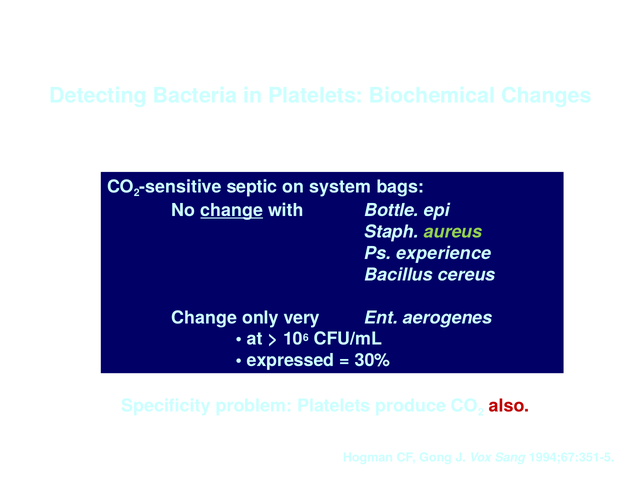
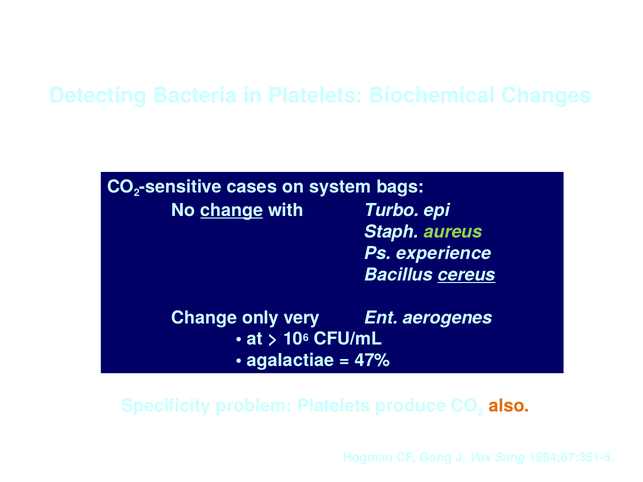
septic: septic -> cases
Bottle: Bottle -> Turbo
cereus underline: none -> present
expressed: expressed -> agalactiae
30%: 30% -> 47%
also colour: red -> orange
